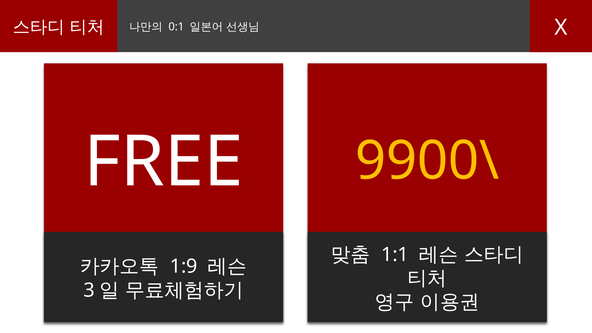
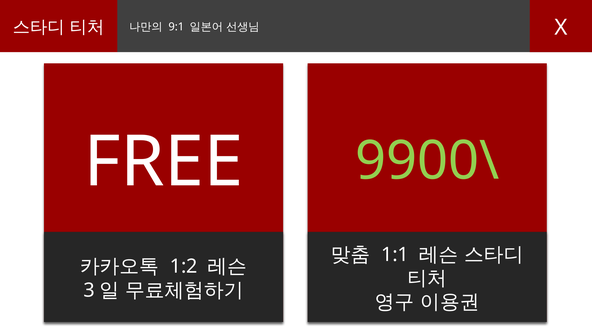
0:1: 0:1 -> 9:1
9900\ colour: yellow -> light green
1:9: 1:9 -> 1:2
